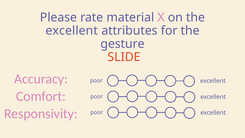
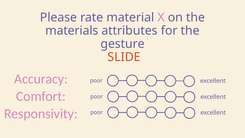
excellent at (72, 31): excellent -> materials
